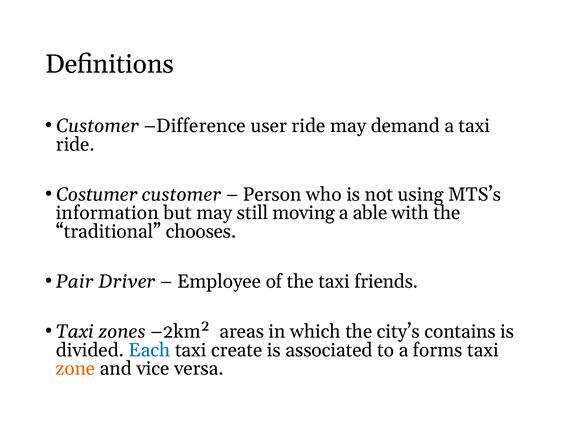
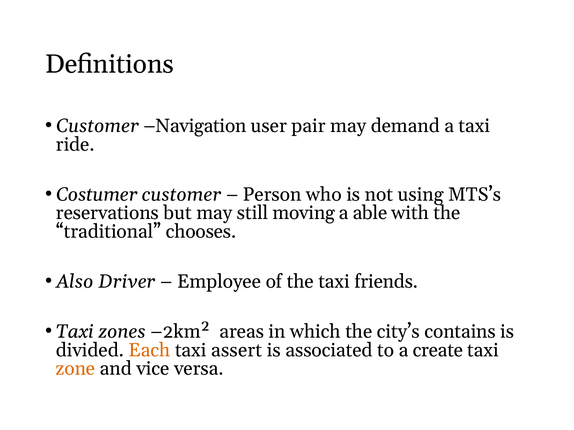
Difference: Difference -> Navigation
user ride: ride -> pair
information: information -> reservations
Pair: Pair -> Also
Each colour: blue -> orange
create: create -> assert
forms: forms -> create
